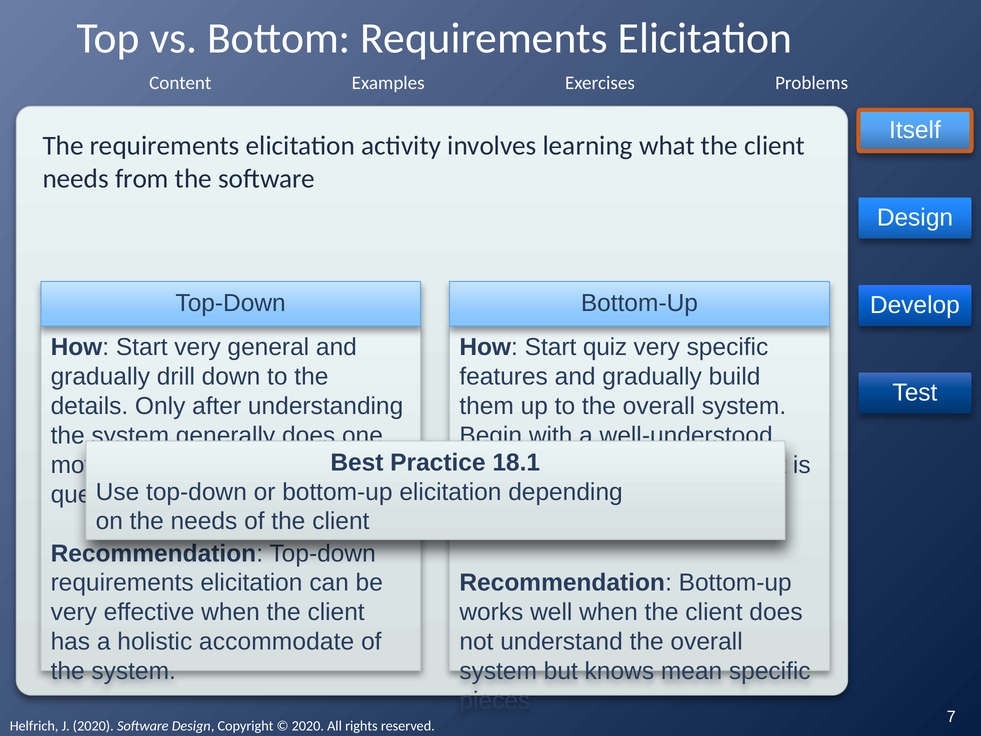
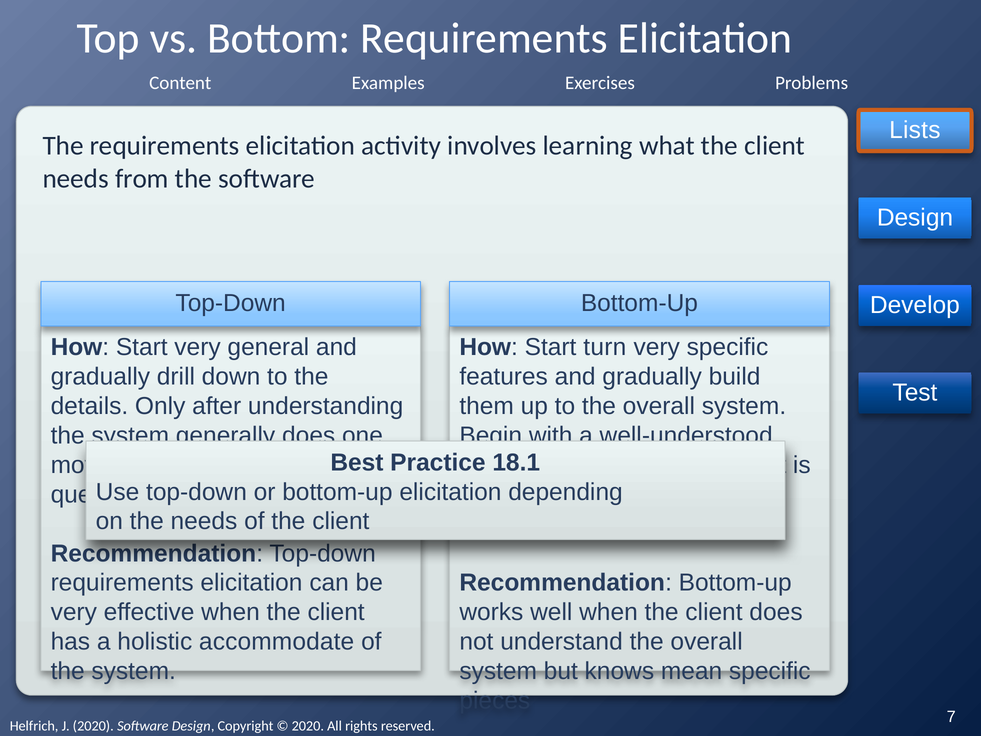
Itself: Itself -> Lists
quiz: quiz -> turn
